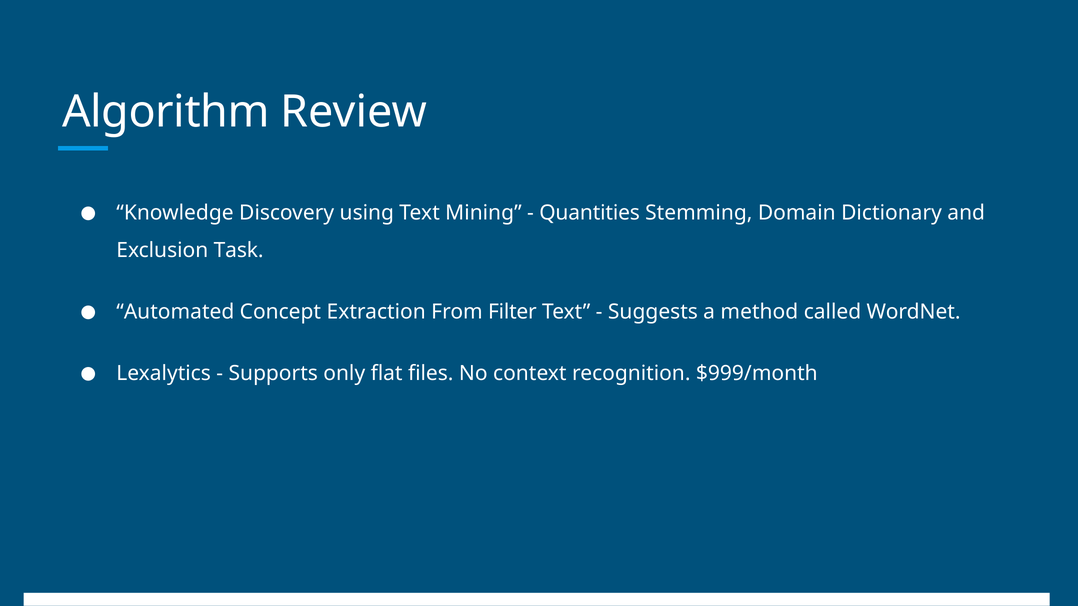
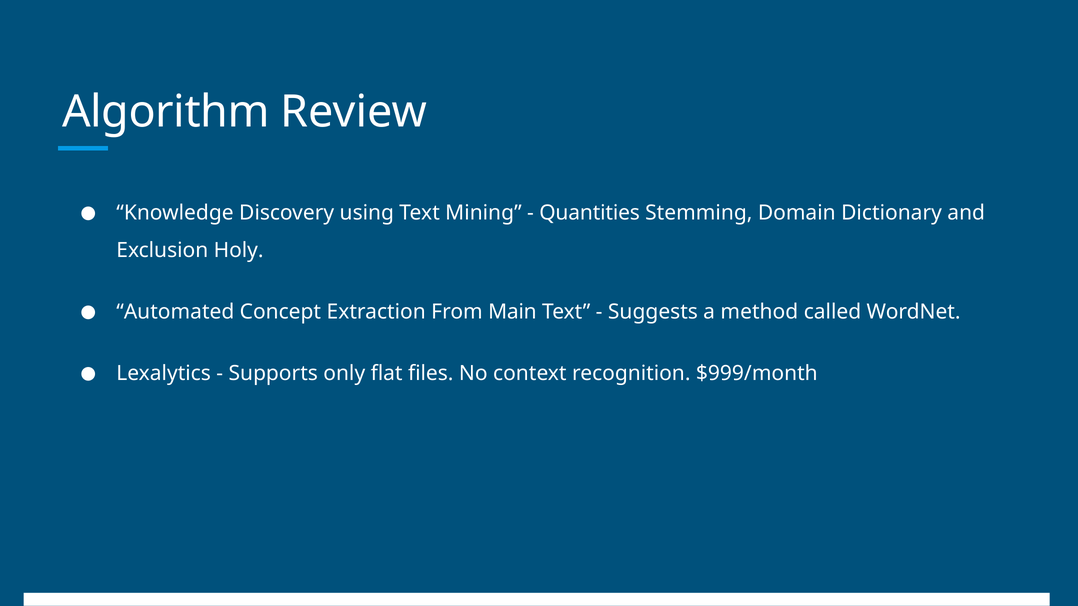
Task: Task -> Holy
Filter: Filter -> Main
